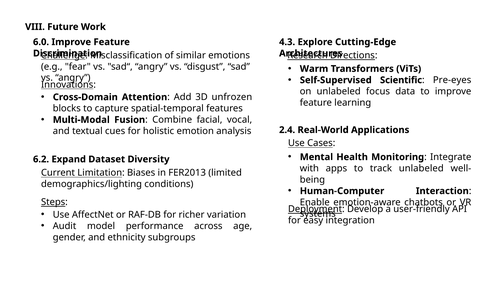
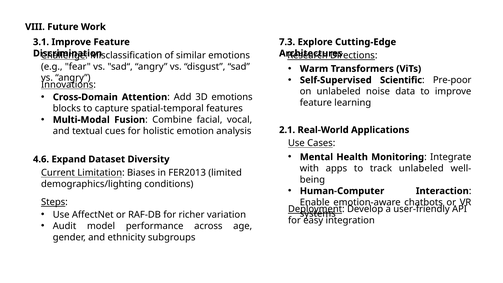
6.0: 6.0 -> 3.1
4.3: 4.3 -> 7.3
Pre-eyes: Pre-eyes -> Pre-poor
focus: focus -> noise
3D unfrozen: unfrozen -> emotions
2.4: 2.4 -> 2.1
6.2: 6.2 -> 4.6
